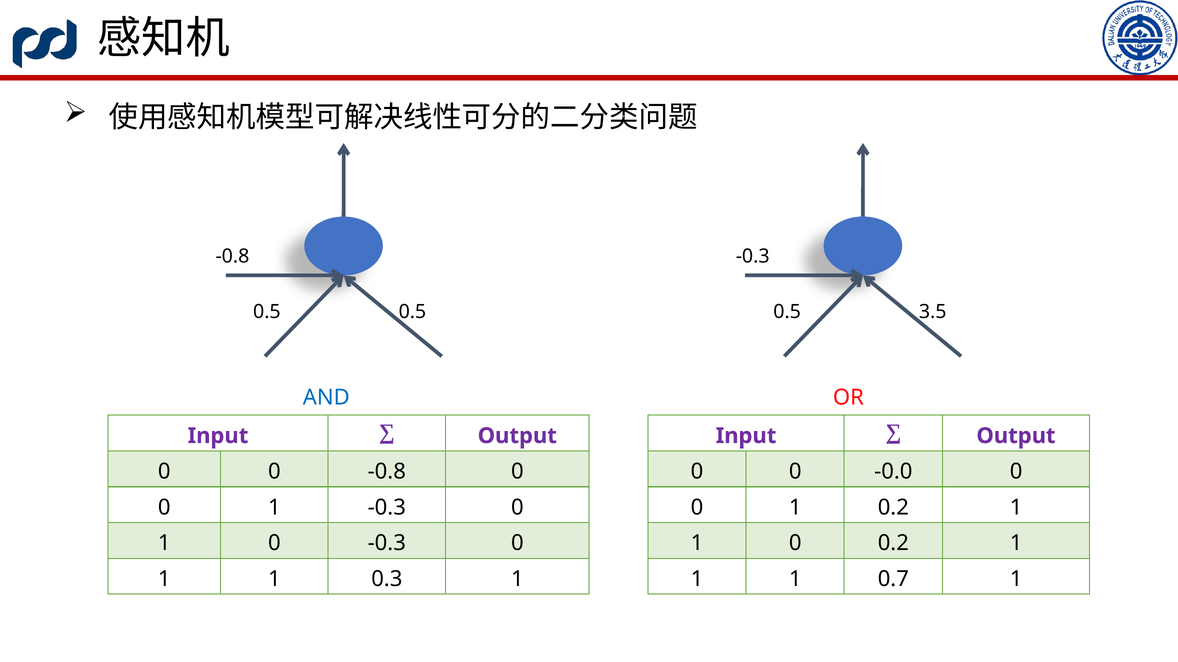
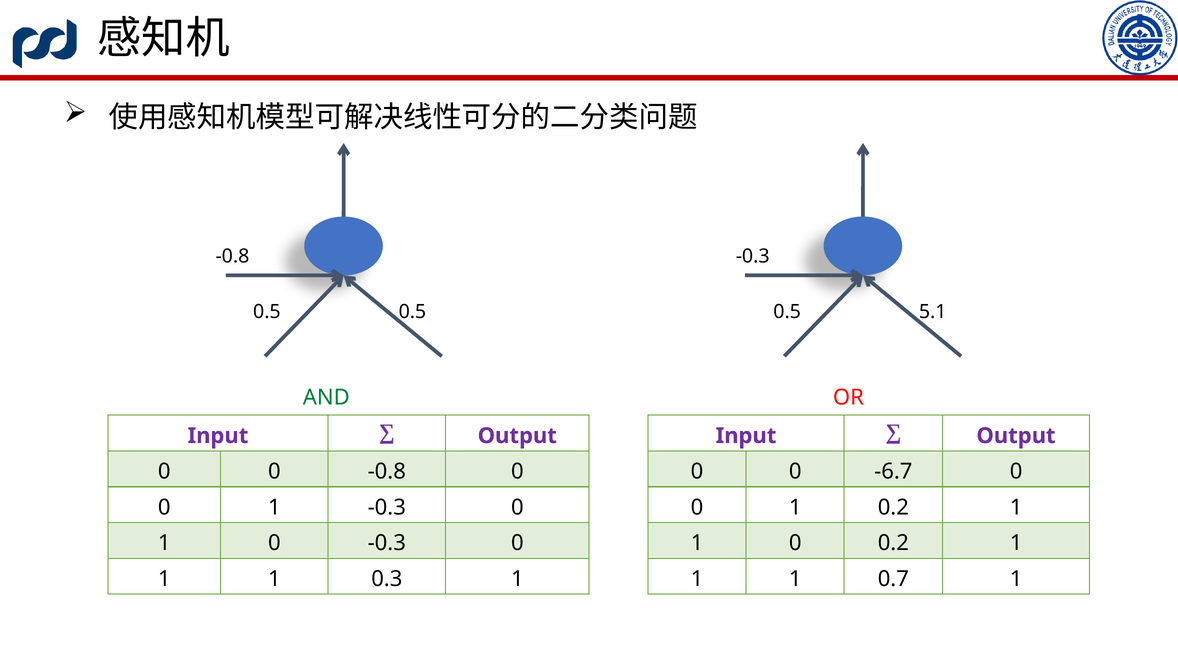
3.5: 3.5 -> 5.1
AND colour: blue -> green
-0.0: -0.0 -> -6.7
